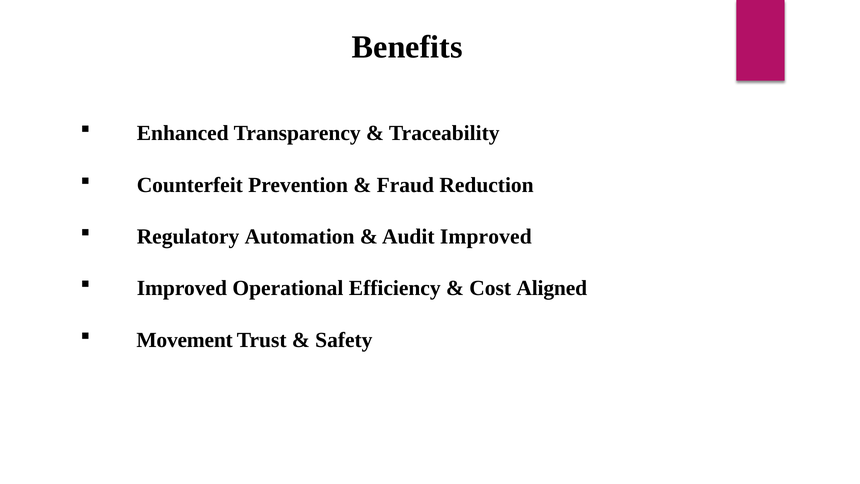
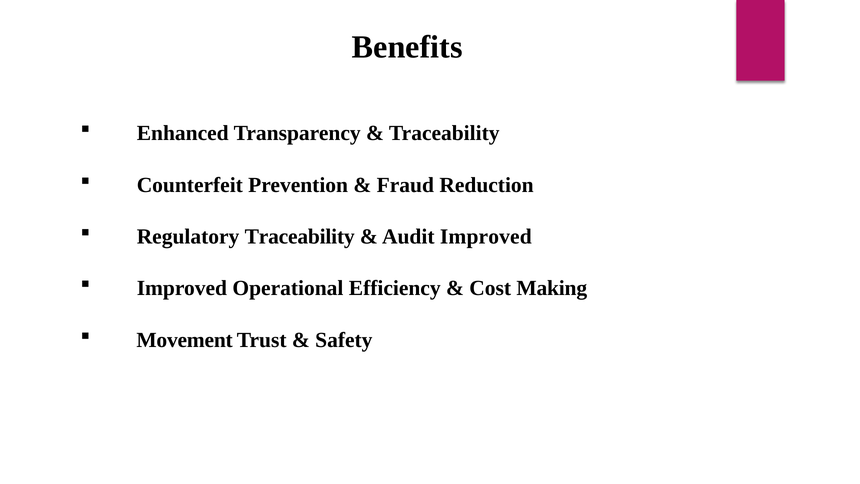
Regulatory Automation: Automation -> Traceability
Aligned: Aligned -> Making
